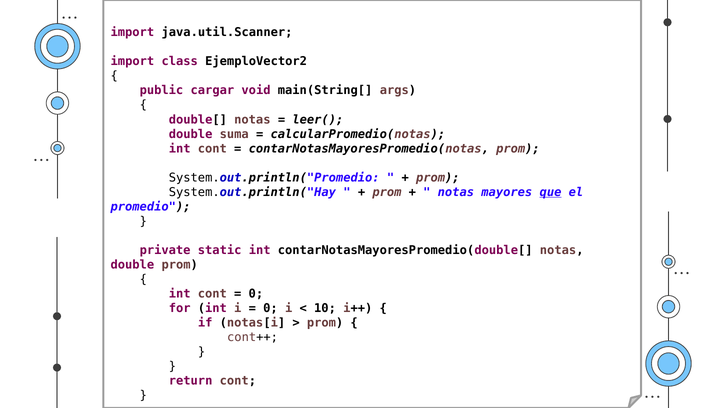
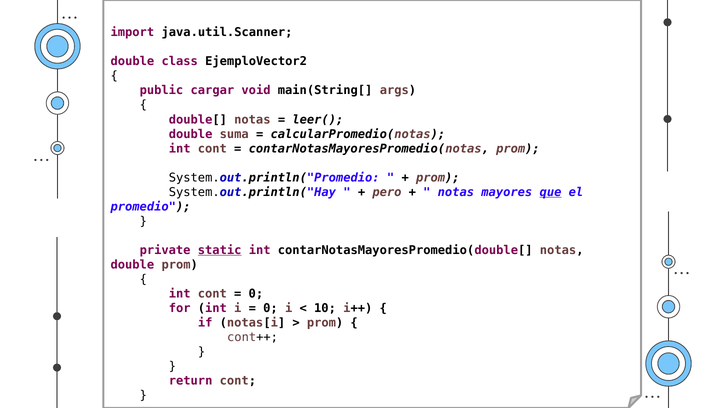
import at (132, 62): import -> double
prom at (387, 192): prom -> pero
static underline: none -> present
